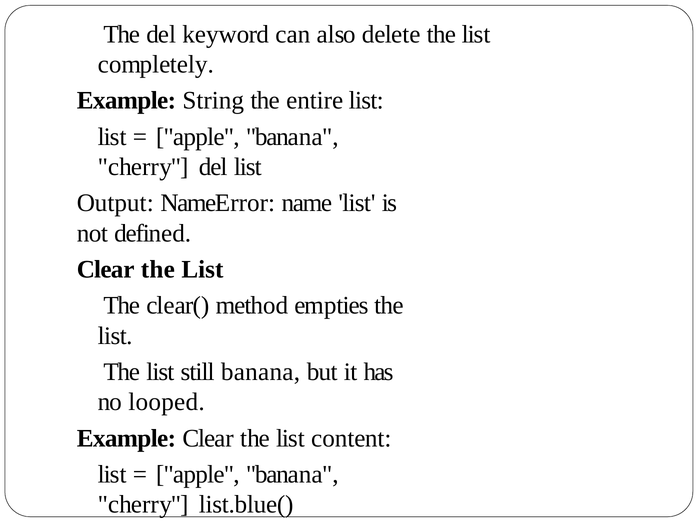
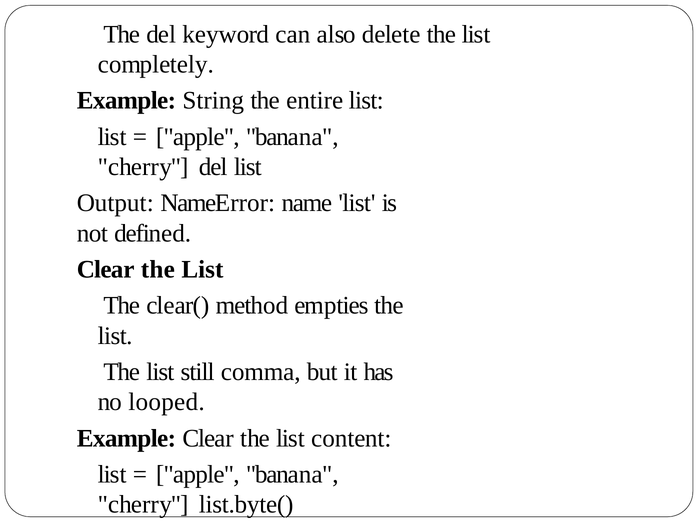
still banana: banana -> comma
list.blue(: list.blue( -> list.byte(
